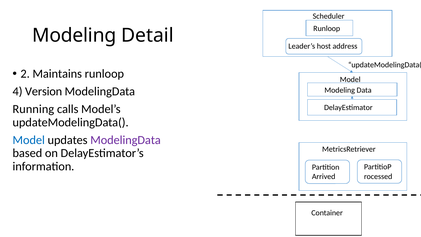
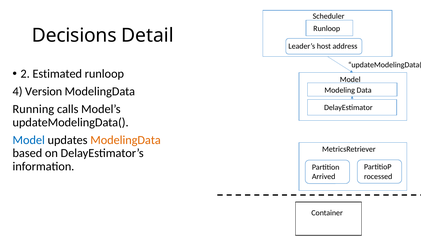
Modeling at (74, 35): Modeling -> Decisions
Maintains: Maintains -> Estimated
ModelingData at (126, 140) colour: purple -> orange
